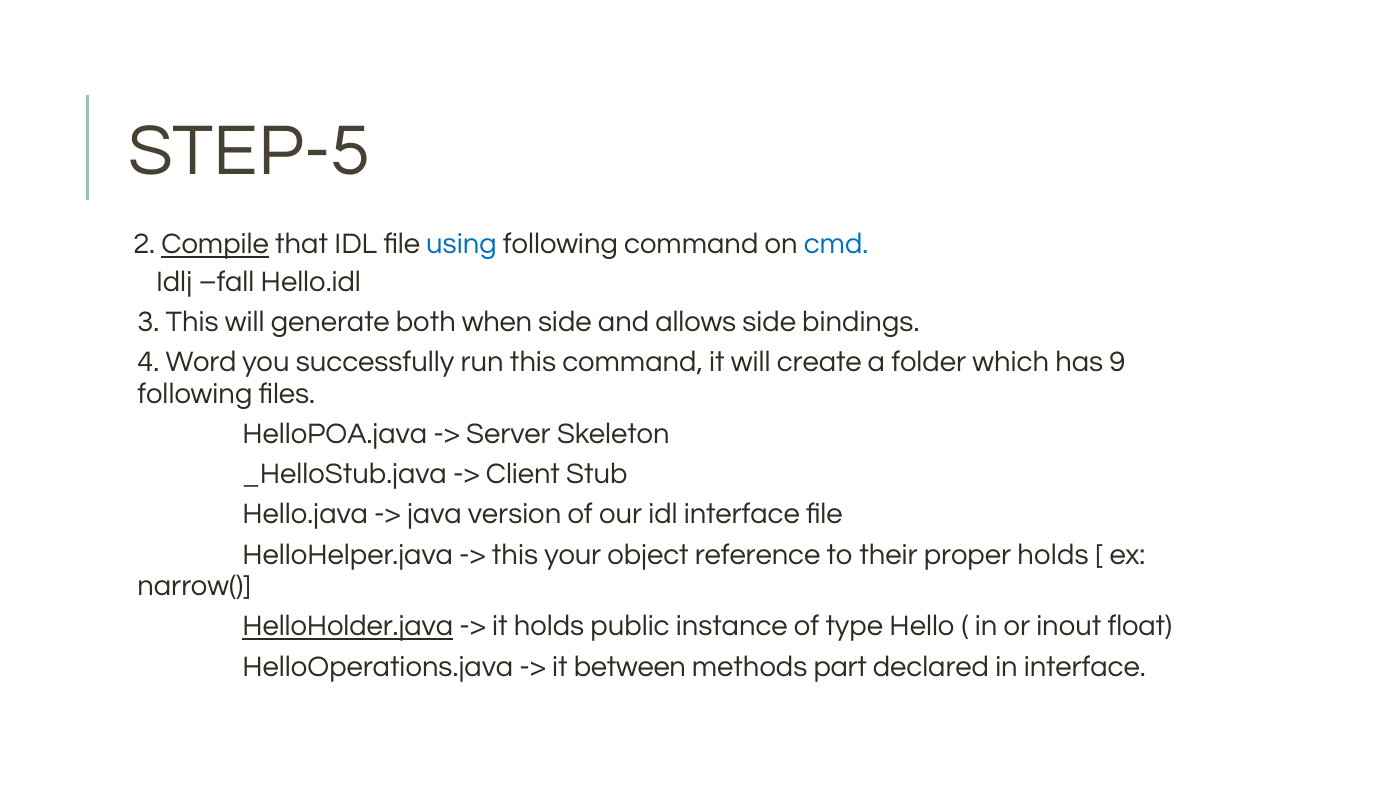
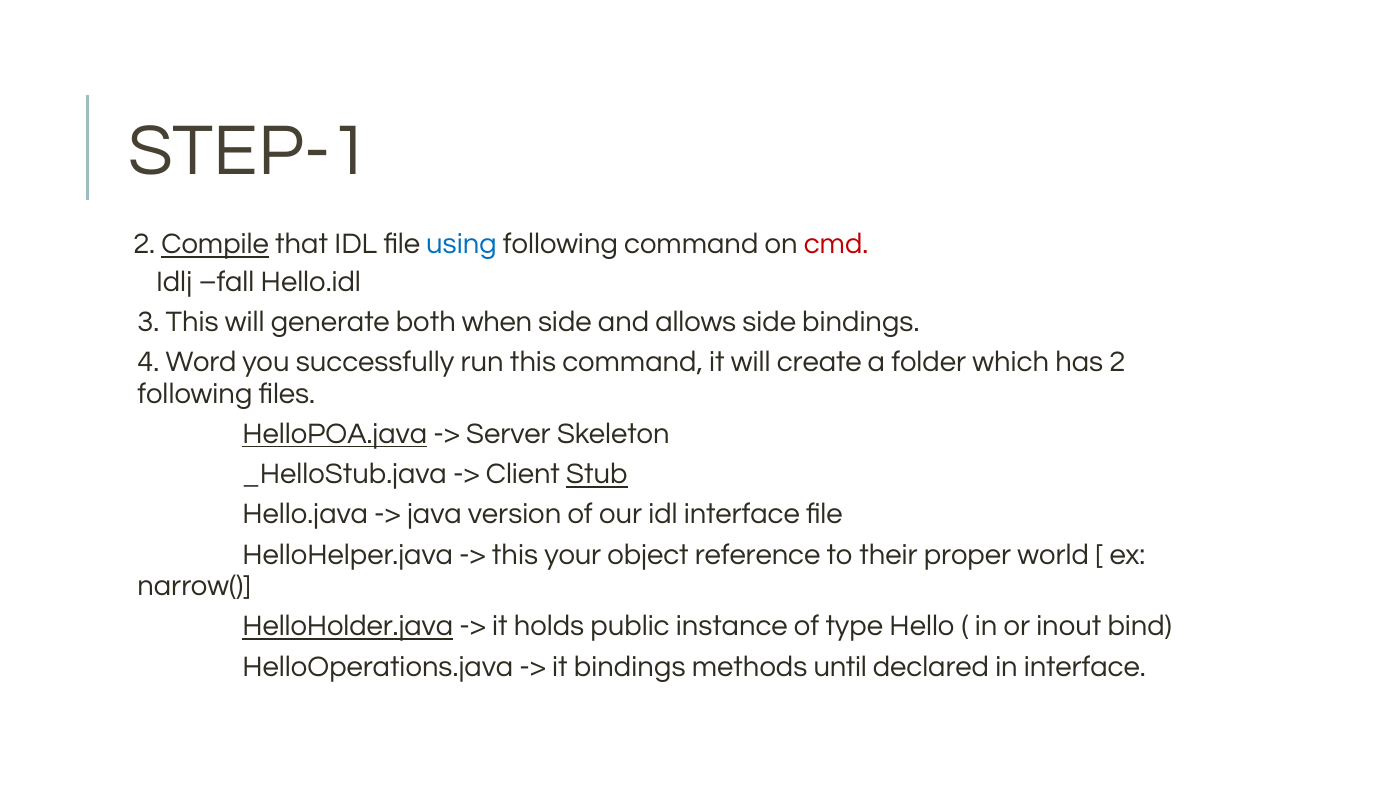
STEP-5: STEP-5 -> STEP-1
cmd colour: blue -> red
has 9: 9 -> 2
HelloPOA.java underline: none -> present
Stub underline: none -> present
proper holds: holds -> world
float: float -> bind
it between: between -> bindings
part: part -> until
